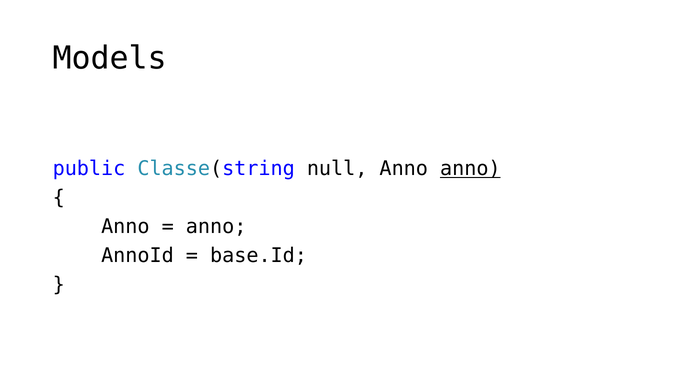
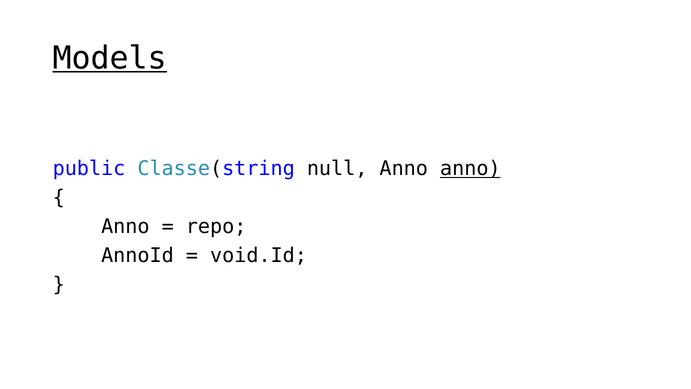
Models underline: none -> present
anno at (216, 227): anno -> repo
base.Id: base.Id -> void.Id
